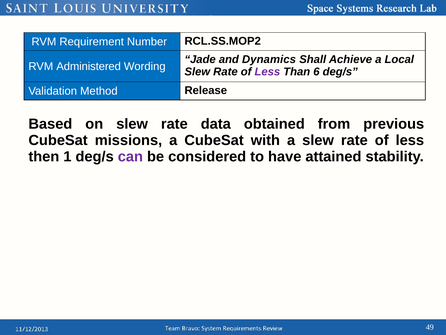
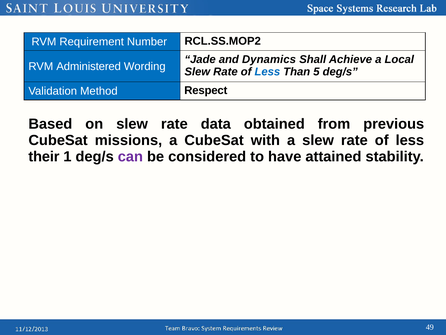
Less at (267, 72) colour: purple -> blue
6: 6 -> 5
Release: Release -> Respect
then: then -> their
